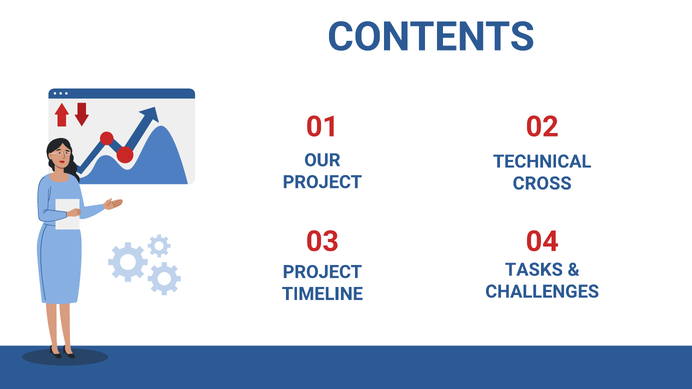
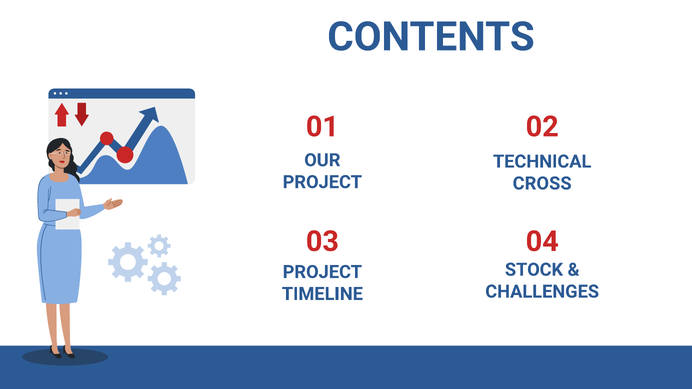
TASKS: TASKS -> STOCK
